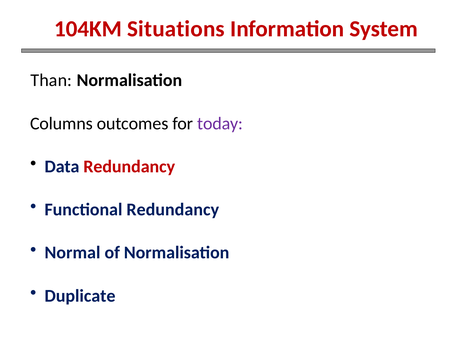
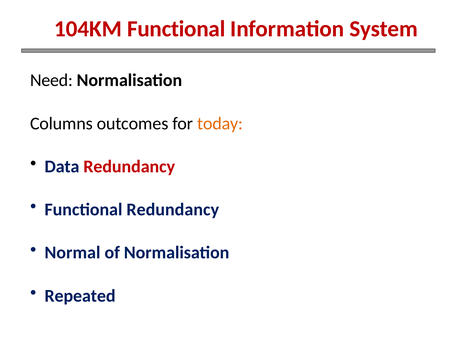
104KM Situations: Situations -> Functional
Than: Than -> Need
today colour: purple -> orange
Duplicate: Duplicate -> Repeated
